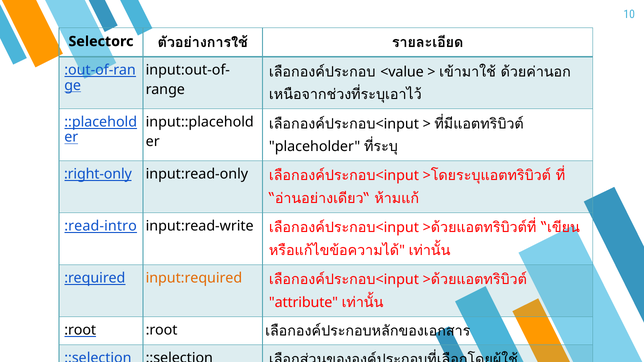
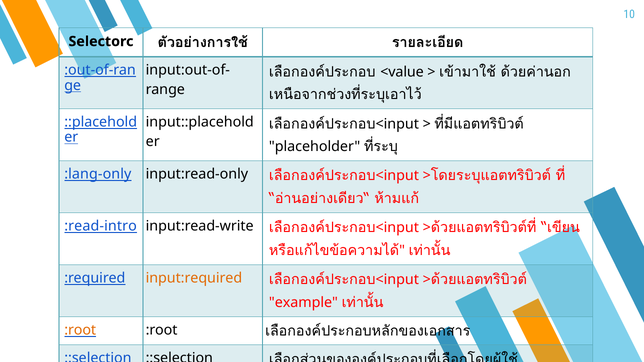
:right-only: :right-only -> :lang-only
attribute: attribute -> example
:root at (80, 330) colour: black -> orange
